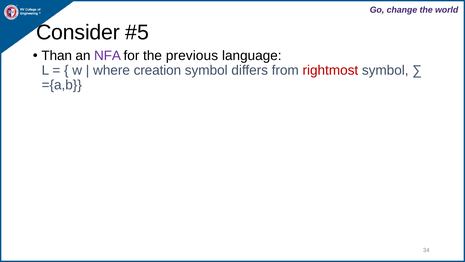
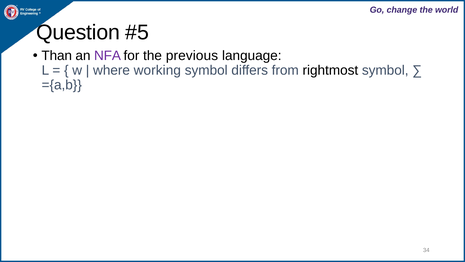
Consider: Consider -> Question
creation: creation -> working
rightmost colour: red -> black
